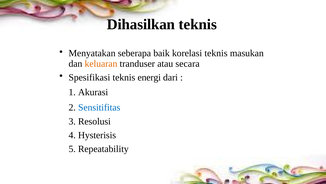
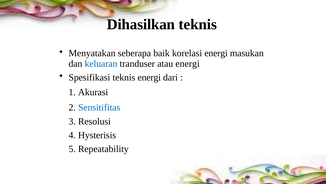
korelasi teknis: teknis -> energi
keluaran colour: orange -> blue
atau secara: secara -> energi
